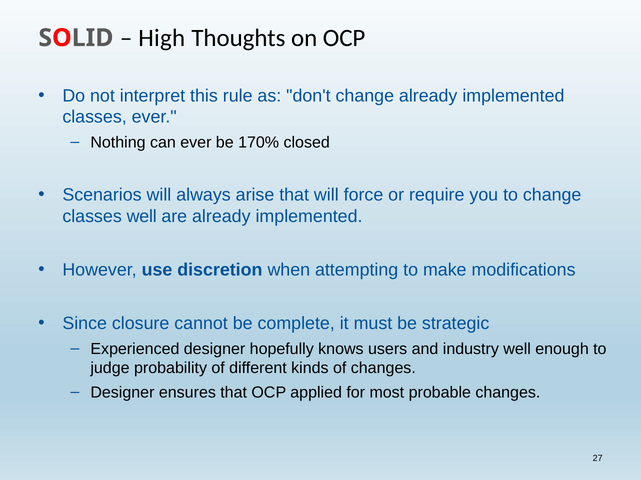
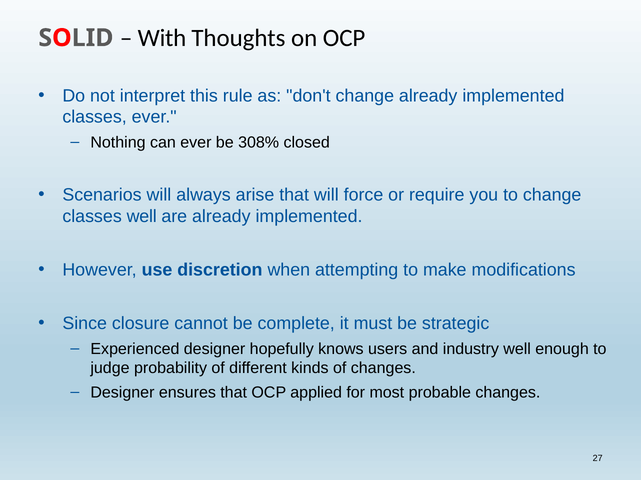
High: High -> With
170%: 170% -> 308%
